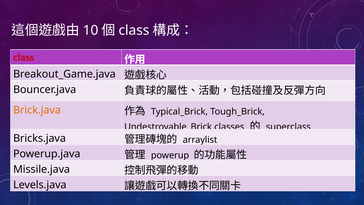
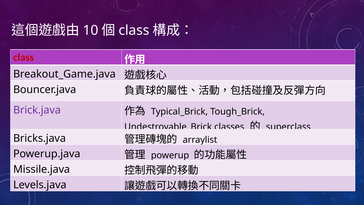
Brick.java colour: orange -> purple
